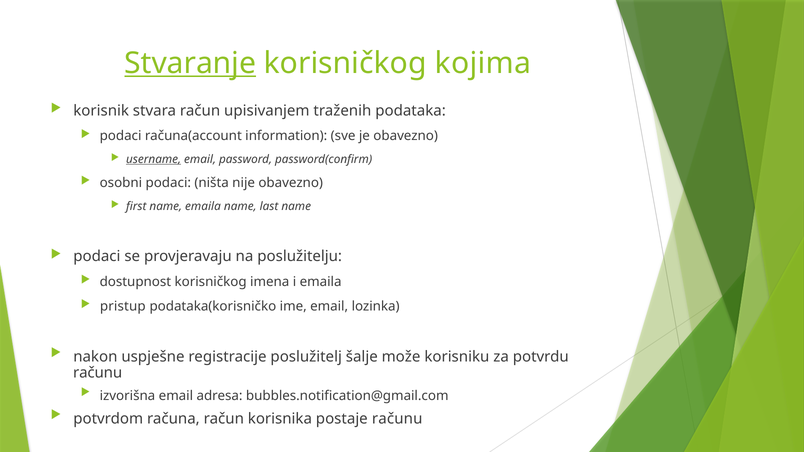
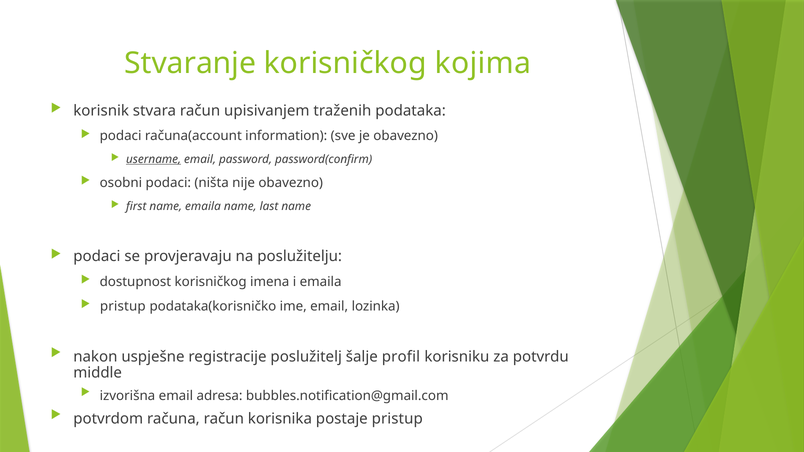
Stvaranje underline: present -> none
može: može -> profil
računu at (98, 373): računu -> middle
postaje računu: računu -> pristup
